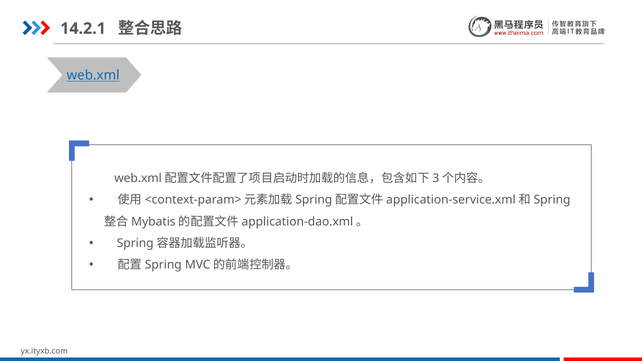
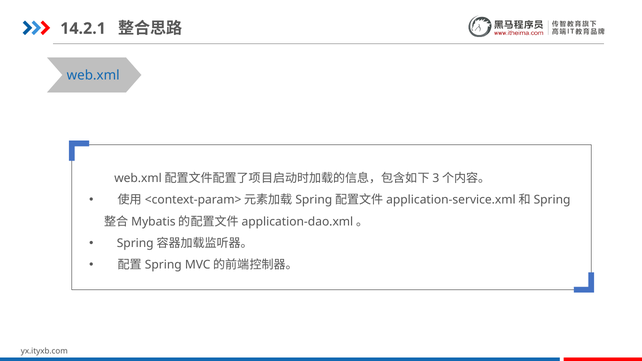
web.xml underline: present -> none
